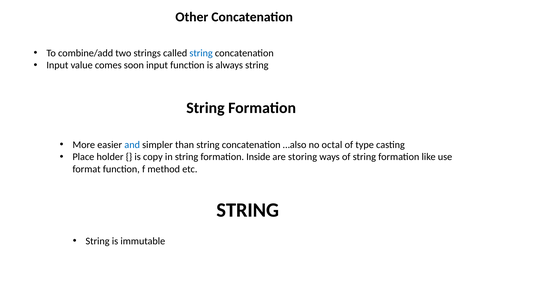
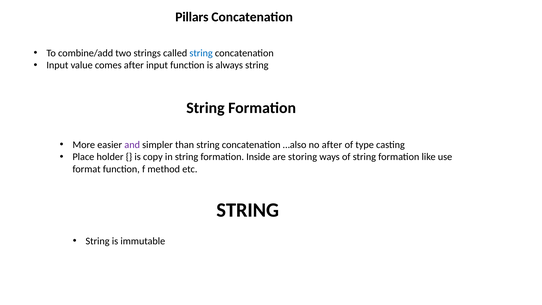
Other: Other -> Pillars
comes soon: soon -> after
and colour: blue -> purple
no octal: octal -> after
